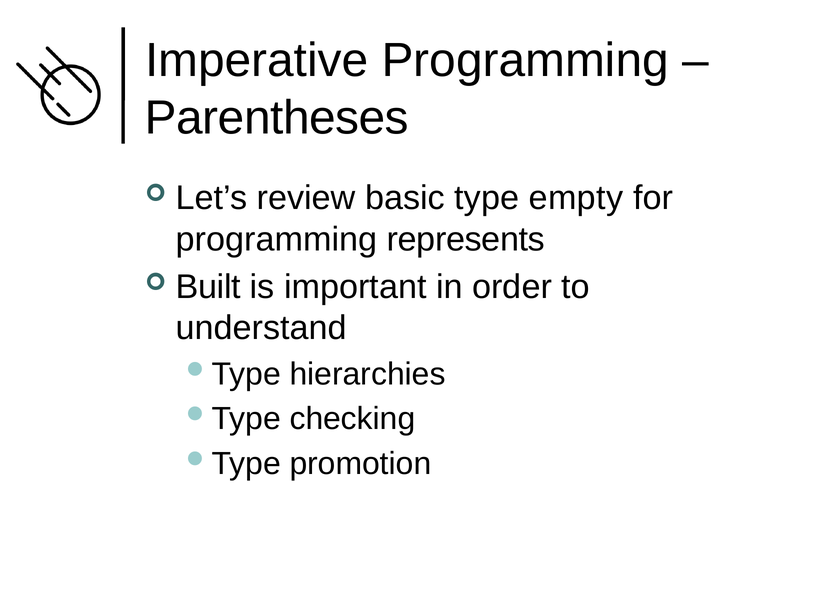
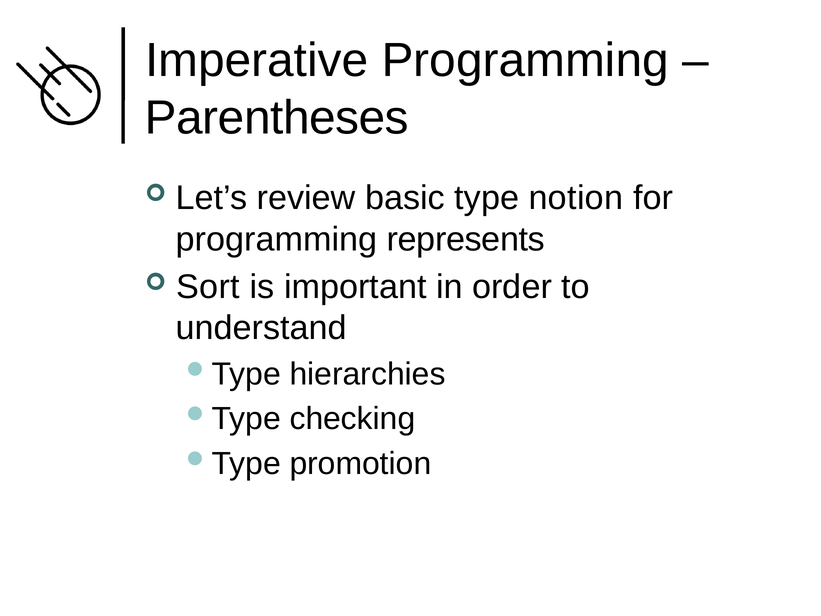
empty: empty -> notion
Built: Built -> Sort
